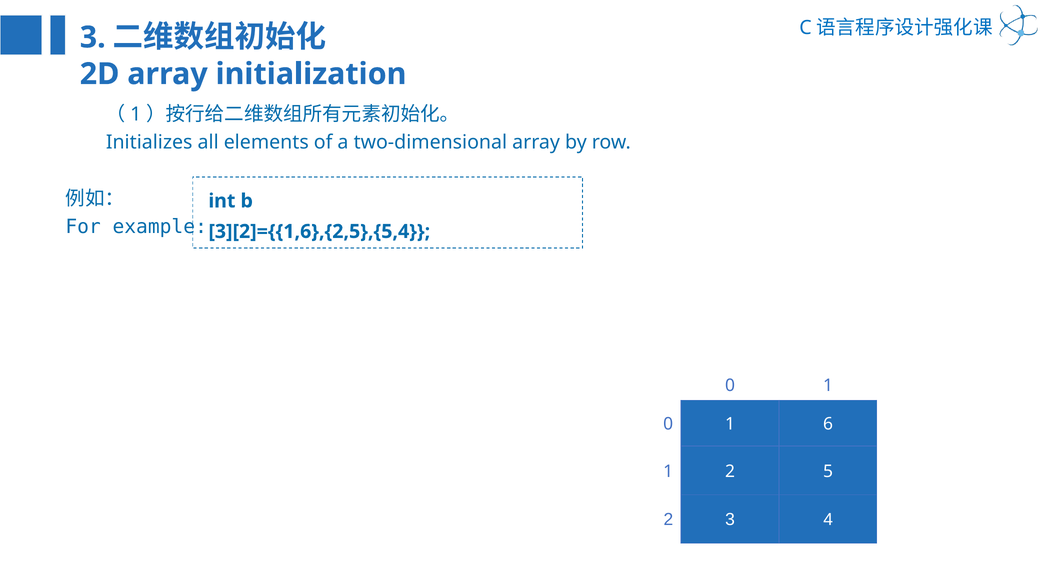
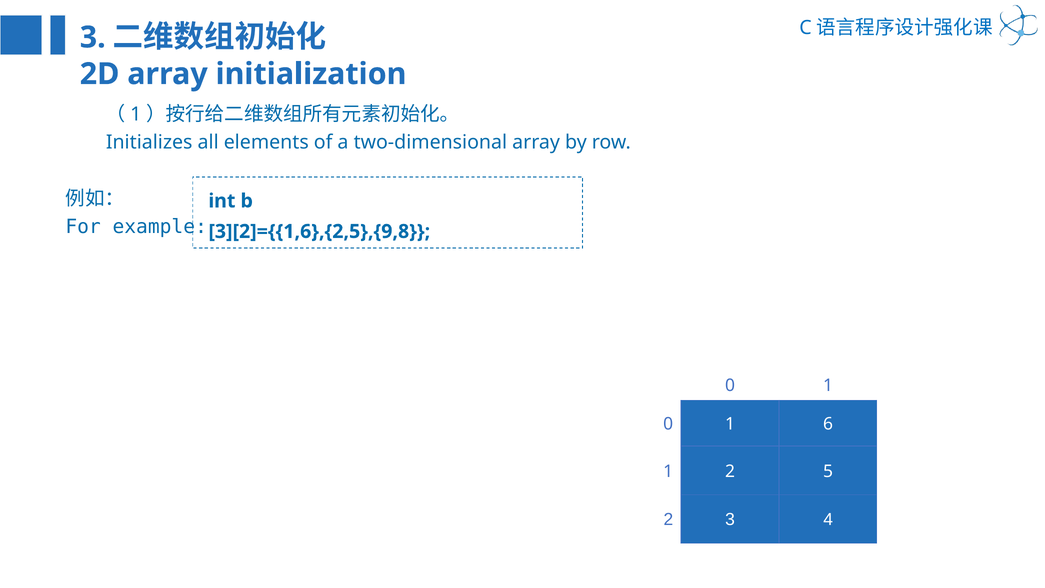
3][2]={{1,6},{2,5},{5,4: 3][2]={{1,6},{2,5},{5,4 -> 3][2]={{1,6},{2,5},{9,8
